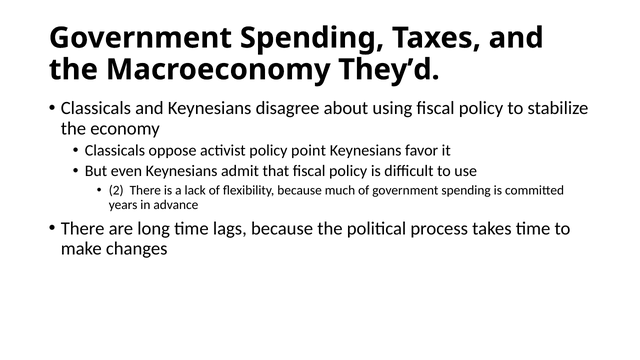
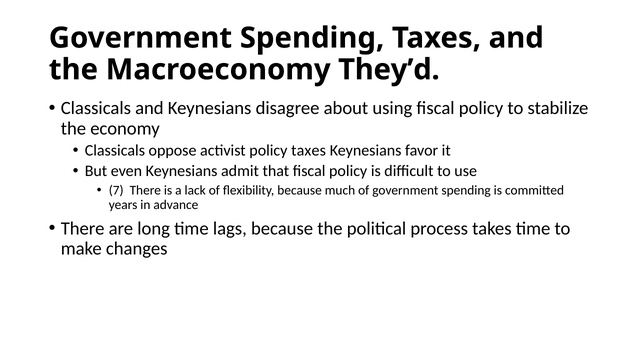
policy point: point -> taxes
2: 2 -> 7
